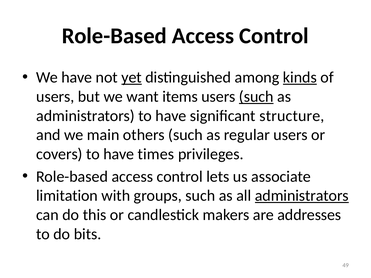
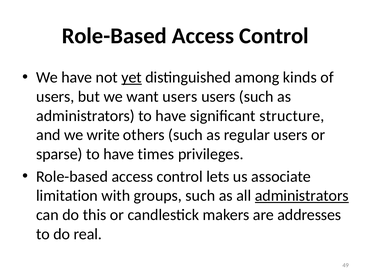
kinds underline: present -> none
want items: items -> users
such at (256, 97) underline: present -> none
main: main -> write
covers: covers -> sparse
bits: bits -> real
